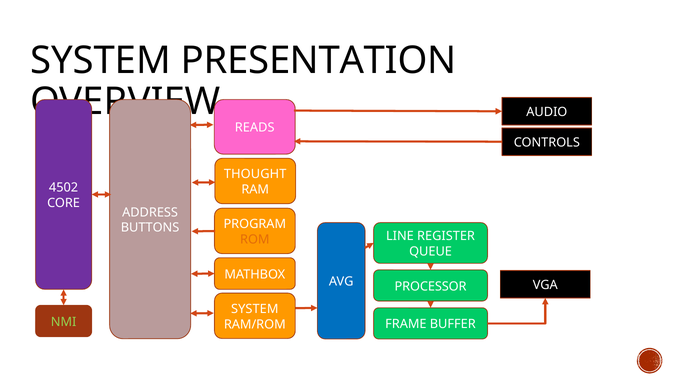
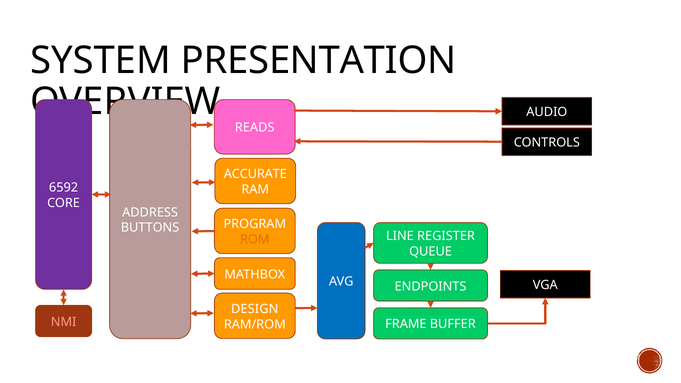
THOUGHT: THOUGHT -> ACCURATE
4502: 4502 -> 6592
PROCESSOR: PROCESSOR -> ENDPOINTS
SYSTEM at (255, 309): SYSTEM -> DESIGN
NMI colour: light green -> pink
